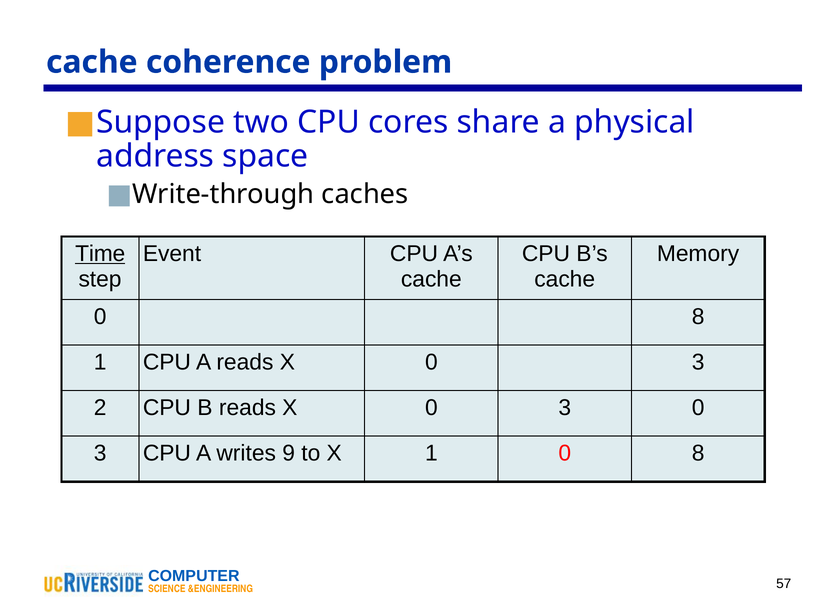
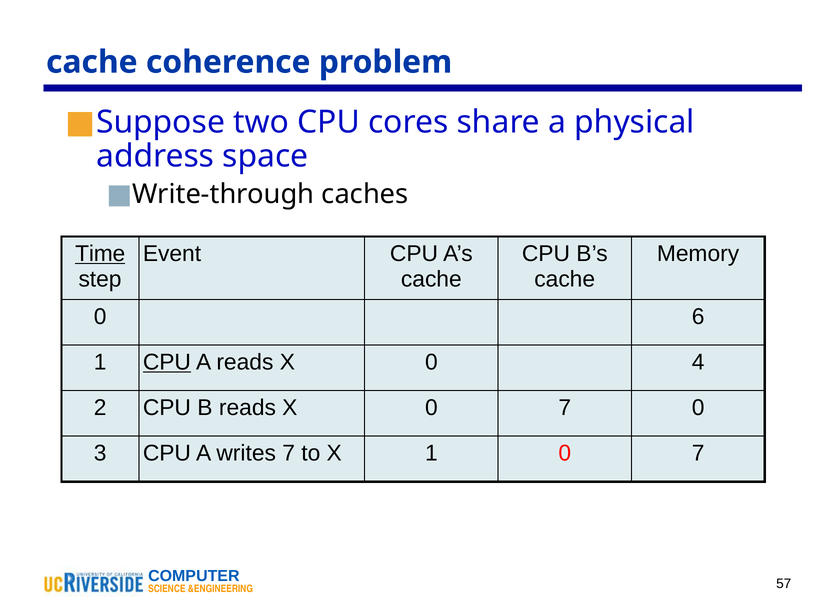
8 at (698, 317): 8 -> 6
CPU at (167, 362) underline: none -> present
3 at (698, 362): 3 -> 4
3 at (565, 408): 3 -> 7
writes 9: 9 -> 7
1 0 8: 8 -> 7
